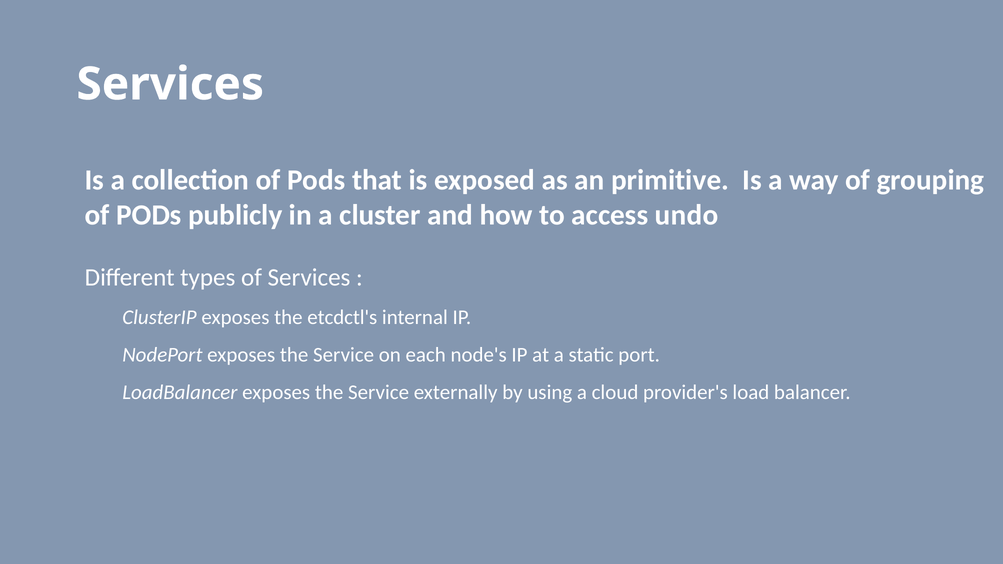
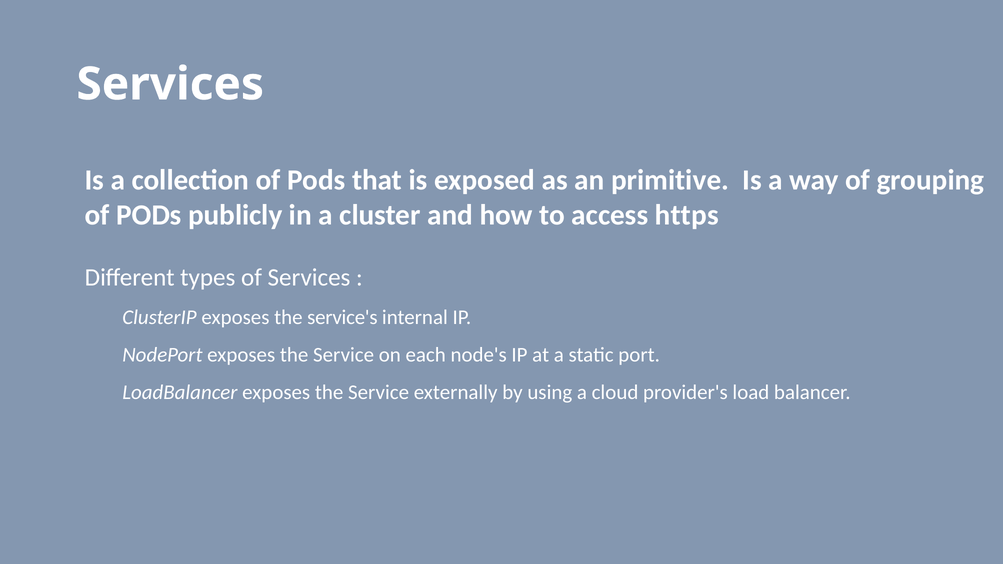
undo: undo -> https
etcdctl's: etcdctl's -> service's
